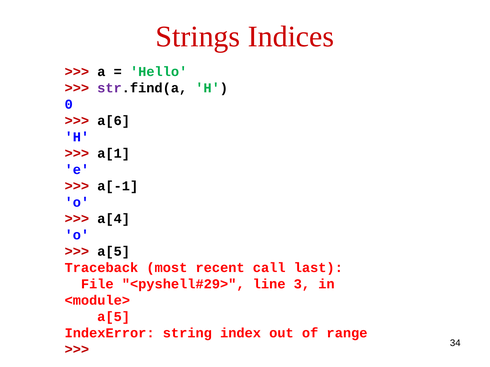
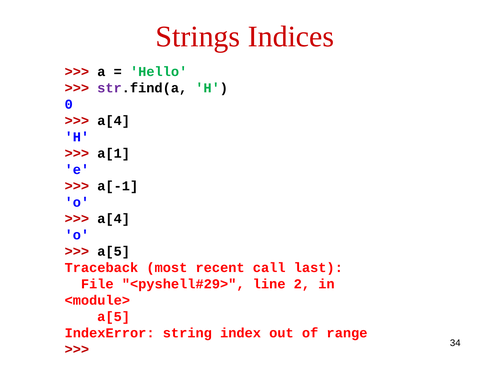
a[6 at (114, 121): a[6 -> a[4
3: 3 -> 2
